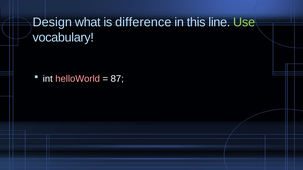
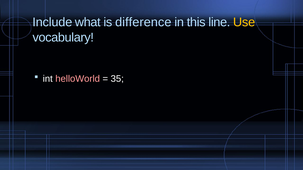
Design: Design -> Include
Use colour: light green -> yellow
87: 87 -> 35
